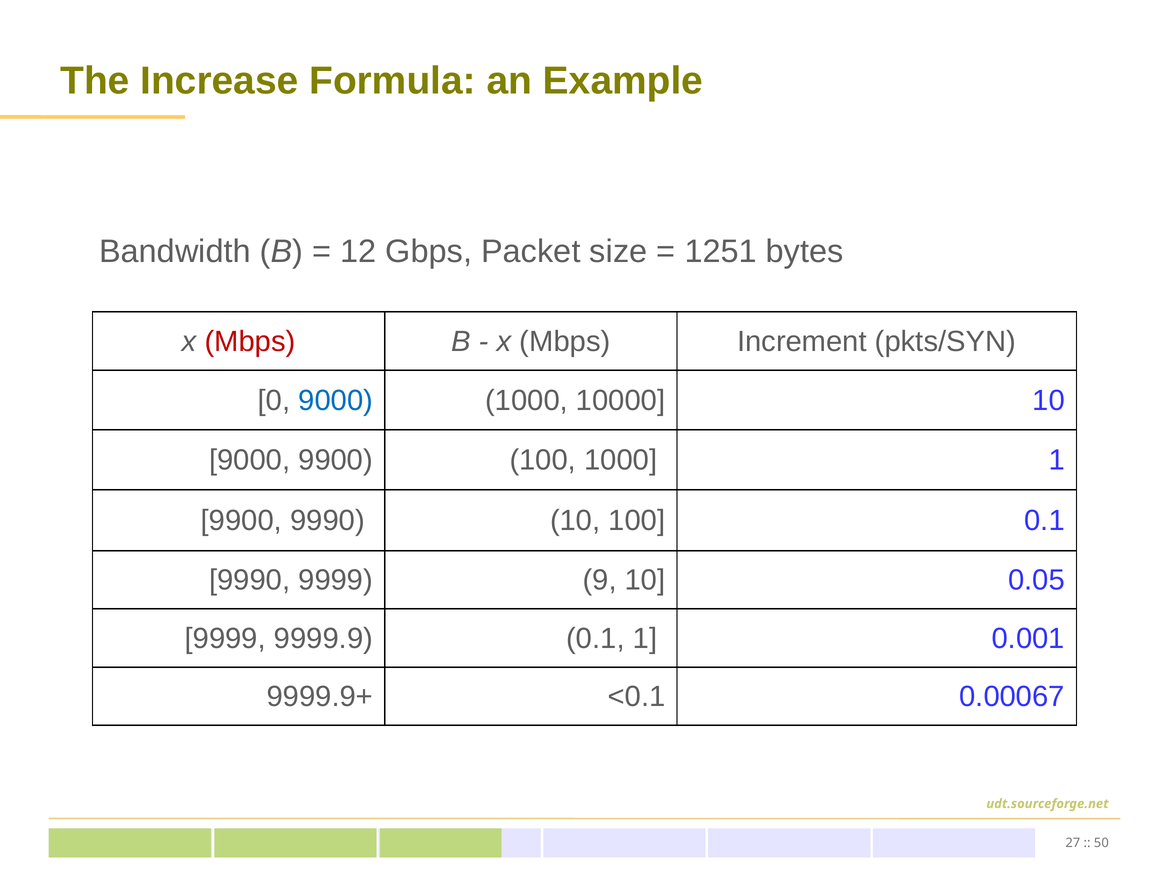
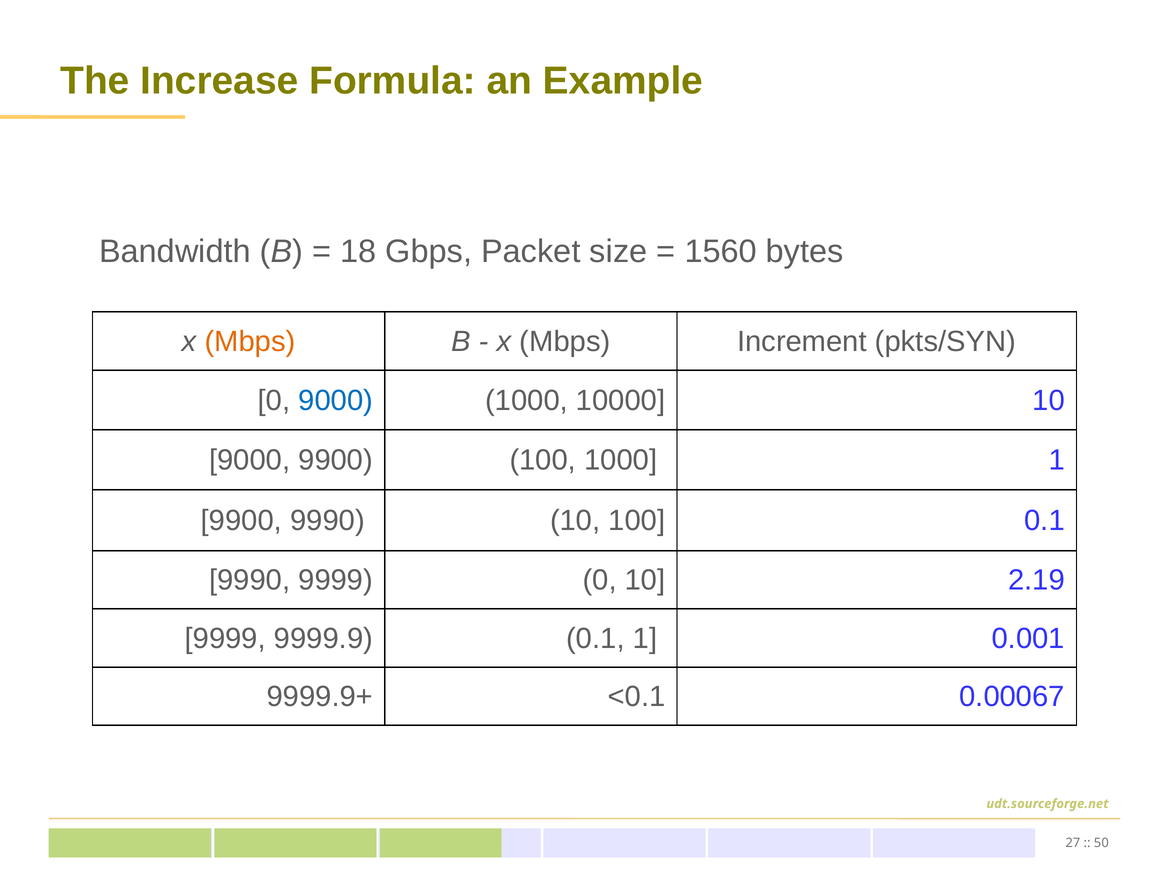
12: 12 -> 18
1251: 1251 -> 1560
Mbps at (250, 341) colour: red -> orange
9999 9: 9 -> 0
0.05: 0.05 -> 2.19
